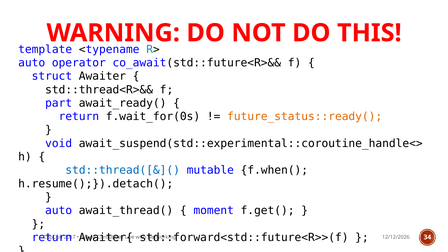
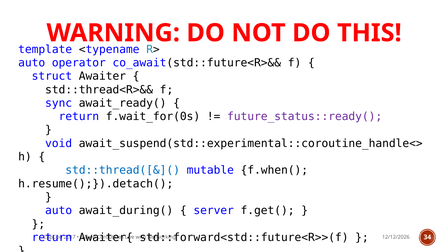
part: part -> sync
future_status::ready( colour: orange -> purple
await_thread(: await_thread( -> await_during(
moment: moment -> server
